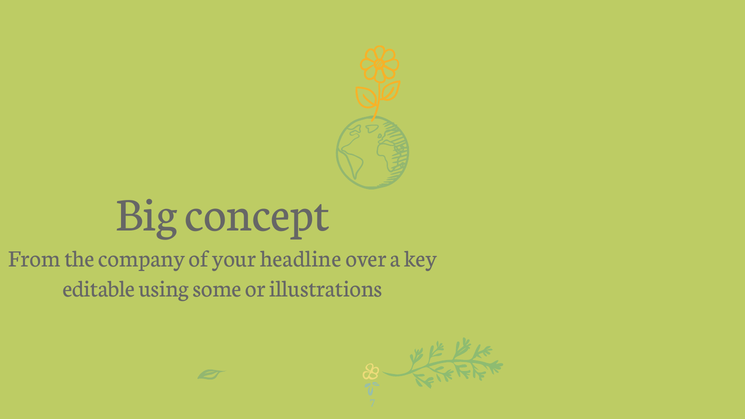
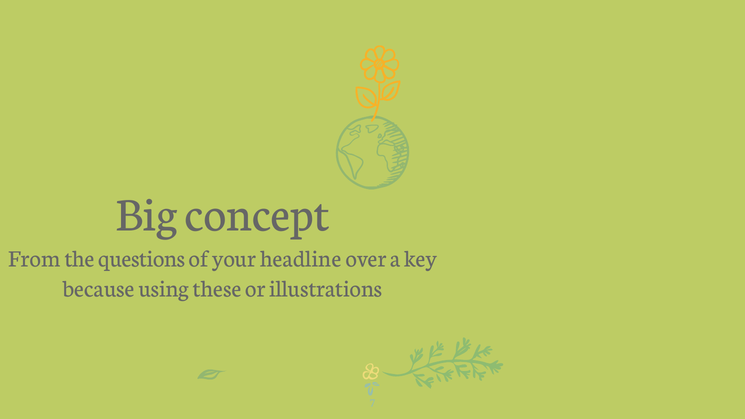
company: company -> questions
editable: editable -> because
some: some -> these
